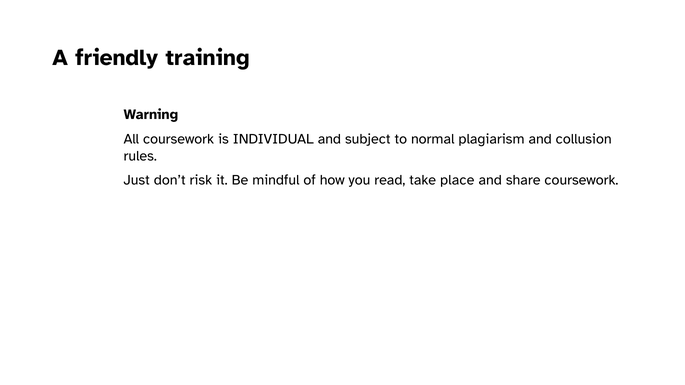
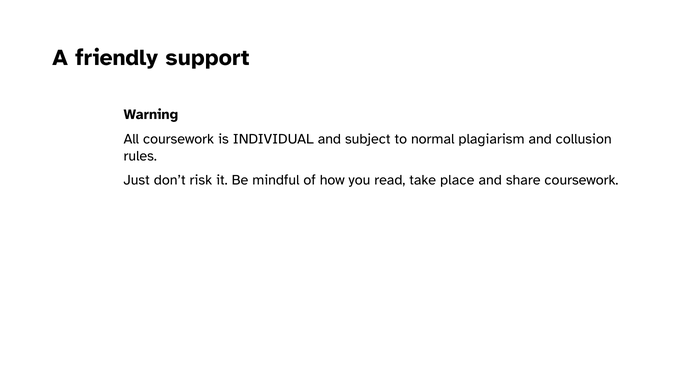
training: training -> support
